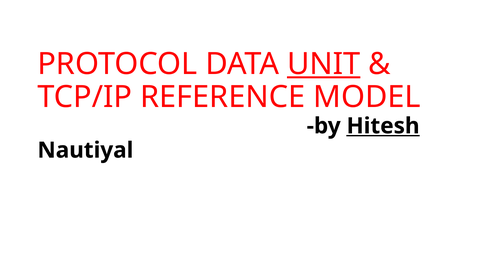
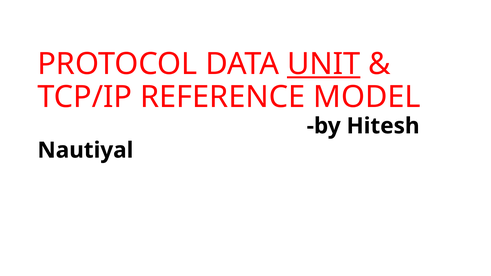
Hitesh underline: present -> none
